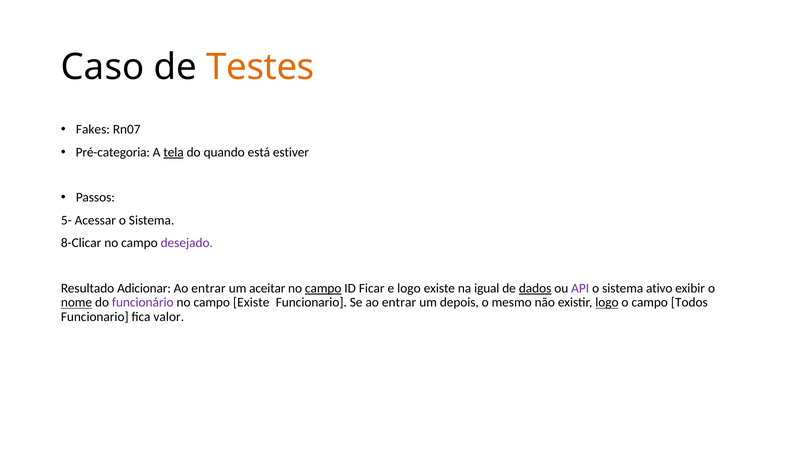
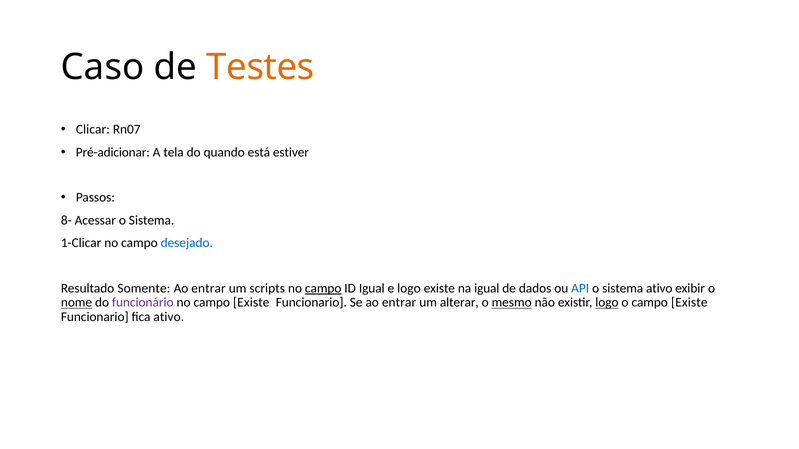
Fakes: Fakes -> Clicar
Pré-categoria: Pré-categoria -> Pré-adicionar
tela underline: present -> none
5-: 5- -> 8-
8-Clicar: 8-Clicar -> 1-Clicar
desejado colour: purple -> blue
Adicionar: Adicionar -> Somente
aceitar: aceitar -> scripts
ID Ficar: Ficar -> Igual
dados underline: present -> none
API colour: purple -> blue
depois: depois -> alterar
mesmo underline: none -> present
o campo Todos: Todos -> Existe
fica valor: valor -> ativo
